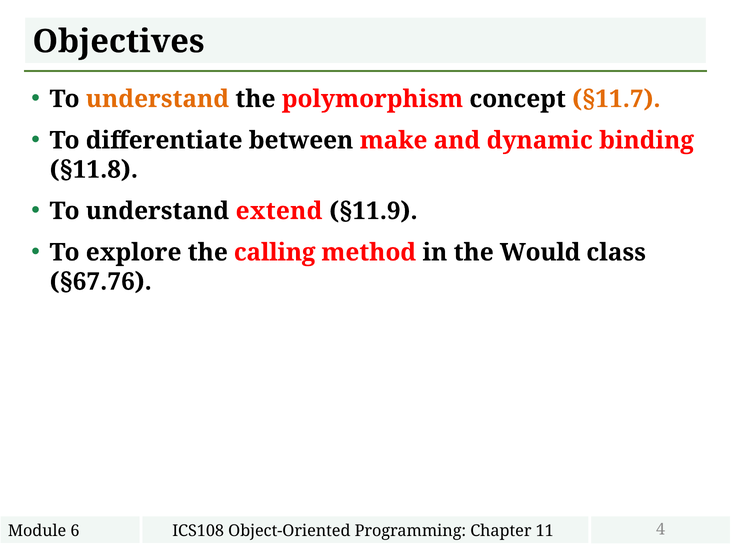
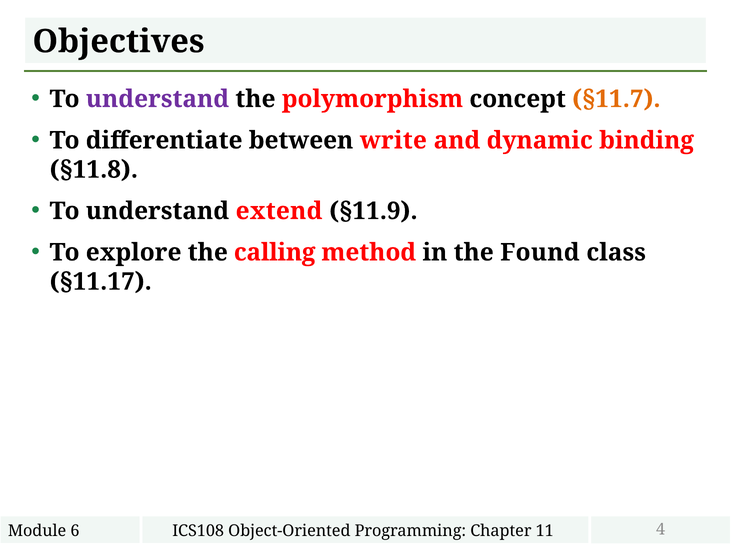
understand at (157, 99) colour: orange -> purple
make: make -> write
Would: Would -> Found
§67.76: §67.76 -> §11.17
